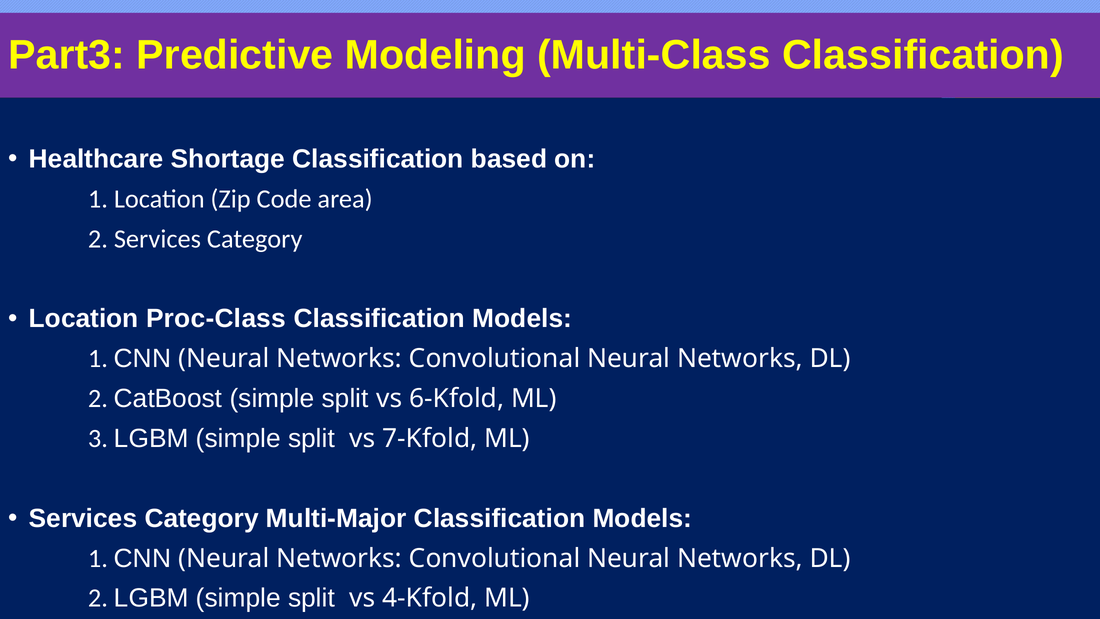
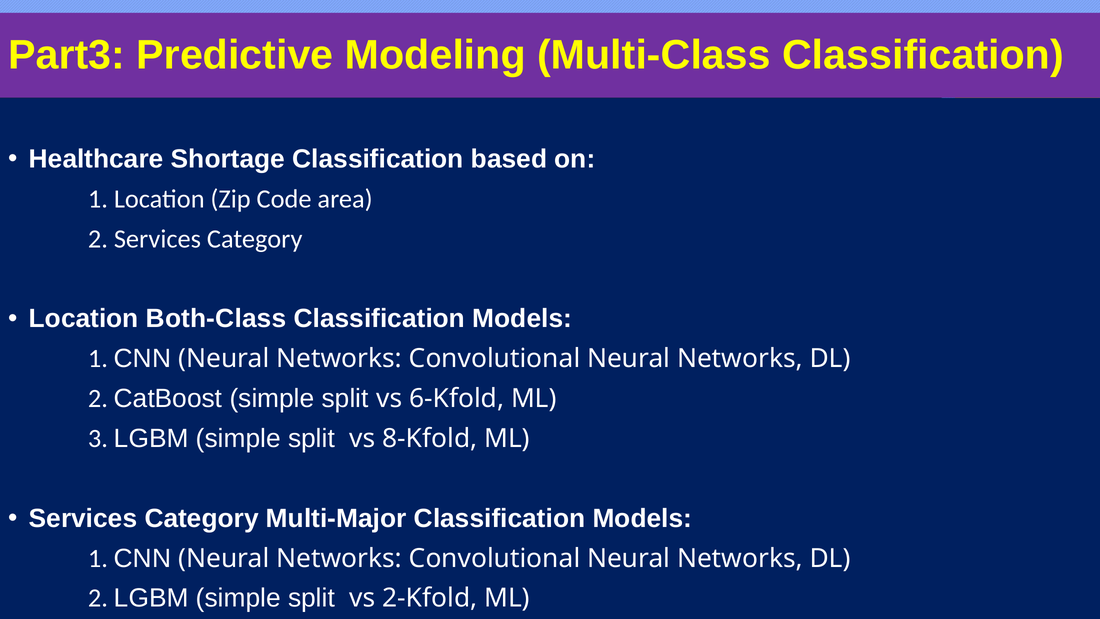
Proc-Class: Proc-Class -> Both-Class
7-Kfold: 7-Kfold -> 8-Kfold
4-Kfold: 4-Kfold -> 2-Kfold
